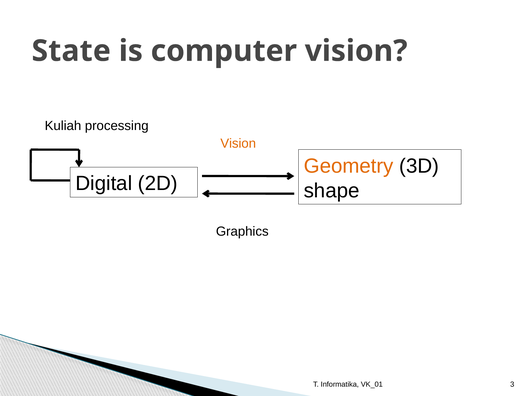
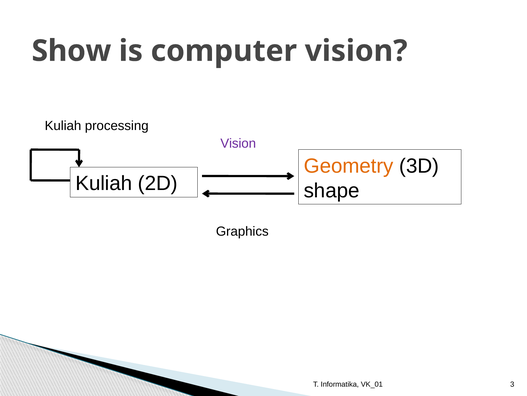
State: State -> Show
Vision at (238, 143) colour: orange -> purple
Digital at (104, 183): Digital -> Kuliah
